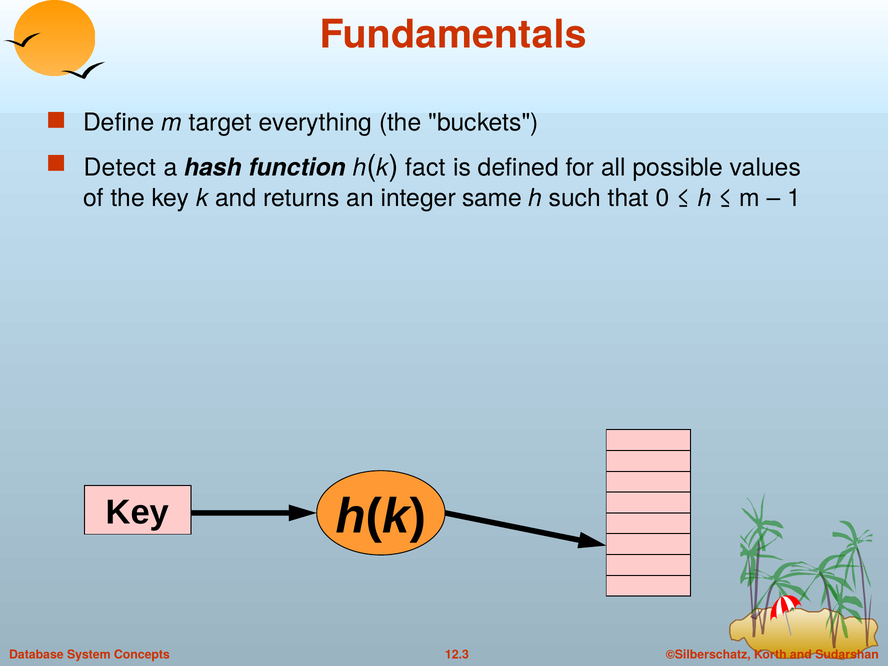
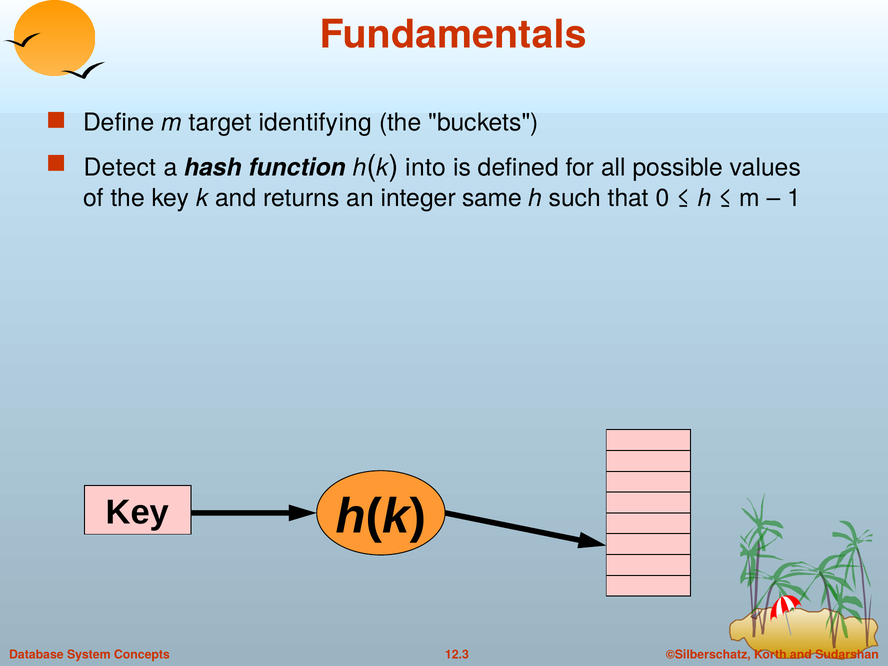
everything: everything -> identifying
fact: fact -> into
